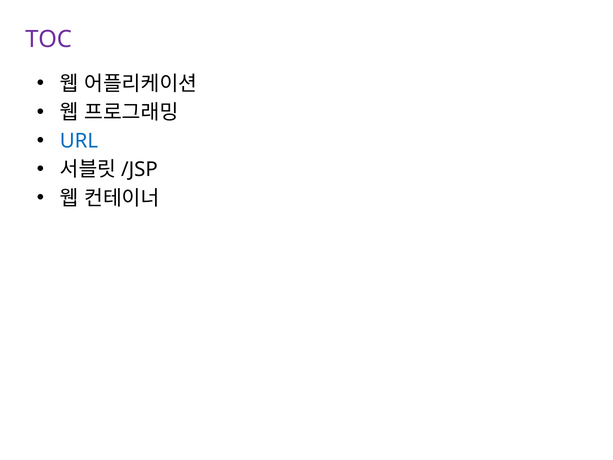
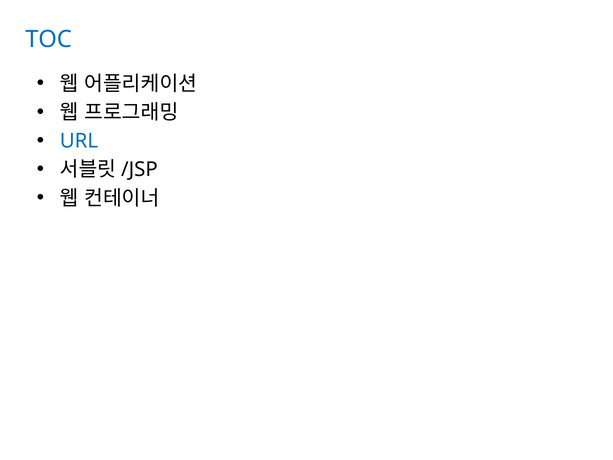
TOC colour: purple -> blue
